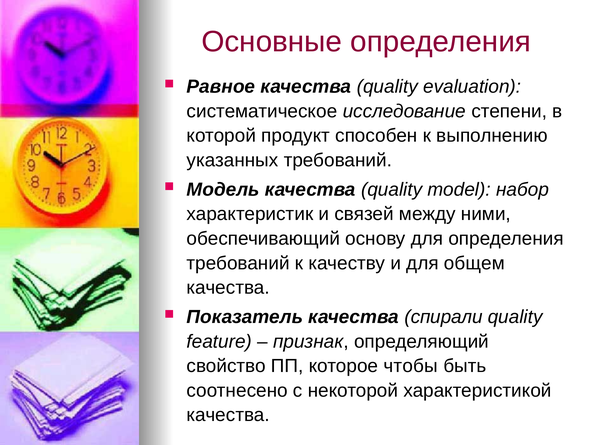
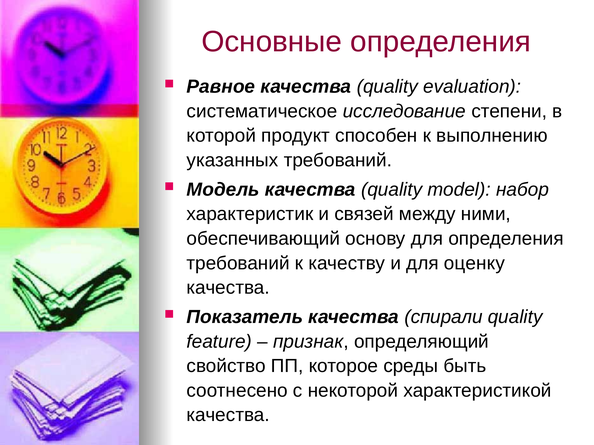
общем: общем -> оценку
чтобы: чтобы -> среды
